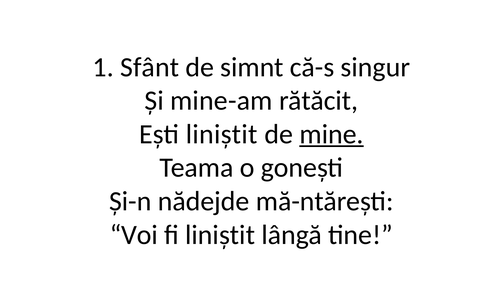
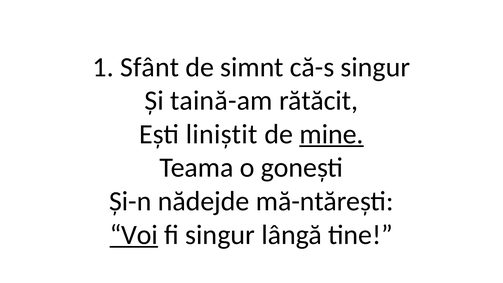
mine-am: mine-am -> taină-am
Voi underline: none -> present
fi liniștit: liniștit -> singur
